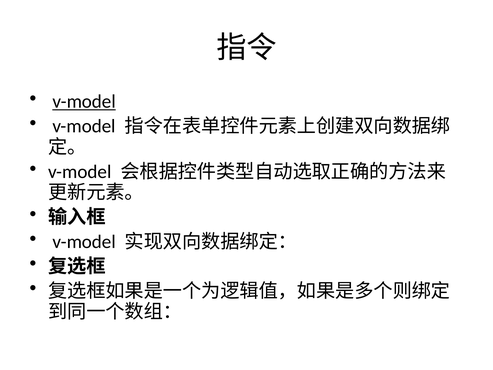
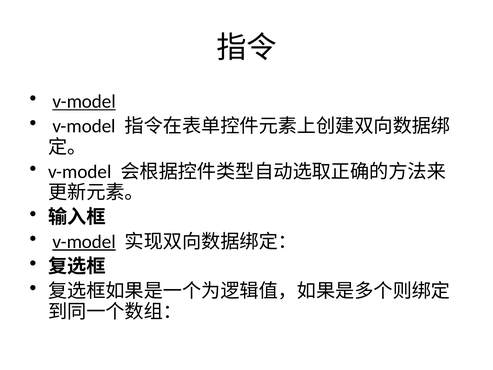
v-model at (84, 242) underline: none -> present
